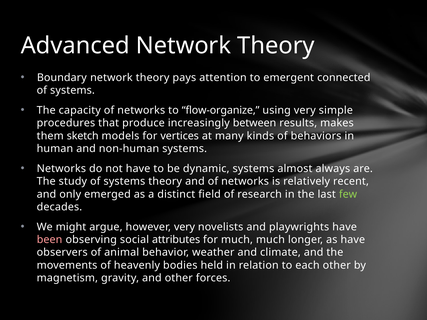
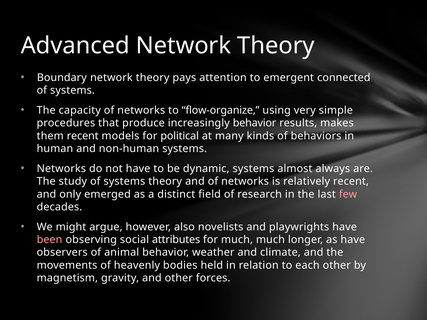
increasingly between: between -> behavior
them sketch: sketch -> recent
vertices: vertices -> political
few colour: light green -> pink
however very: very -> also
